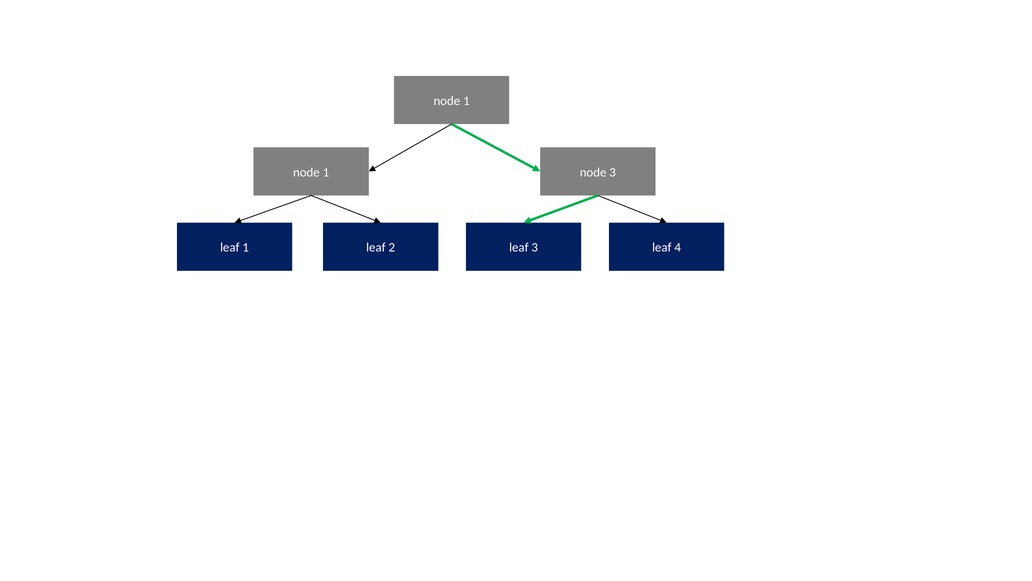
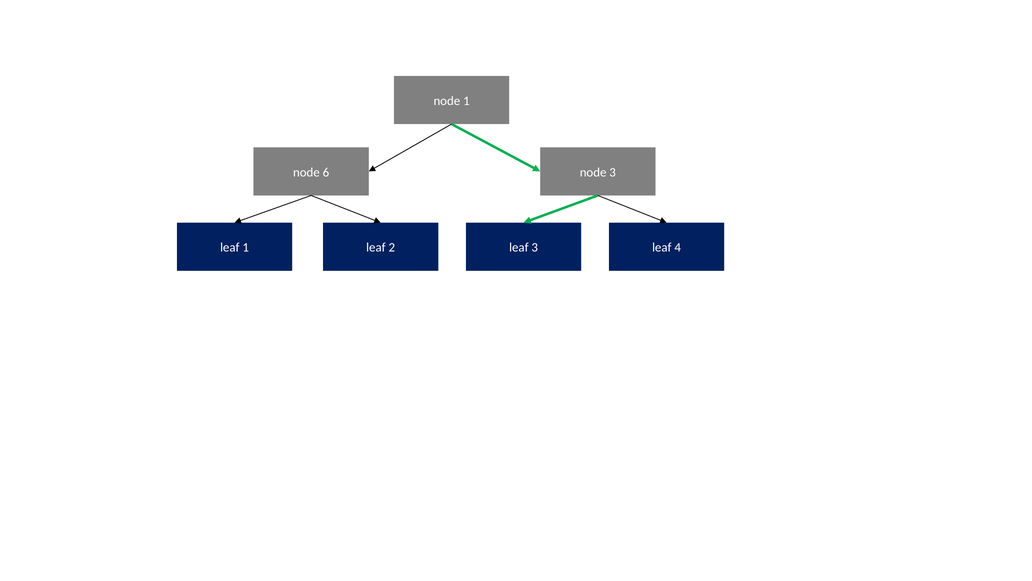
1 at (326, 172): 1 -> 6
